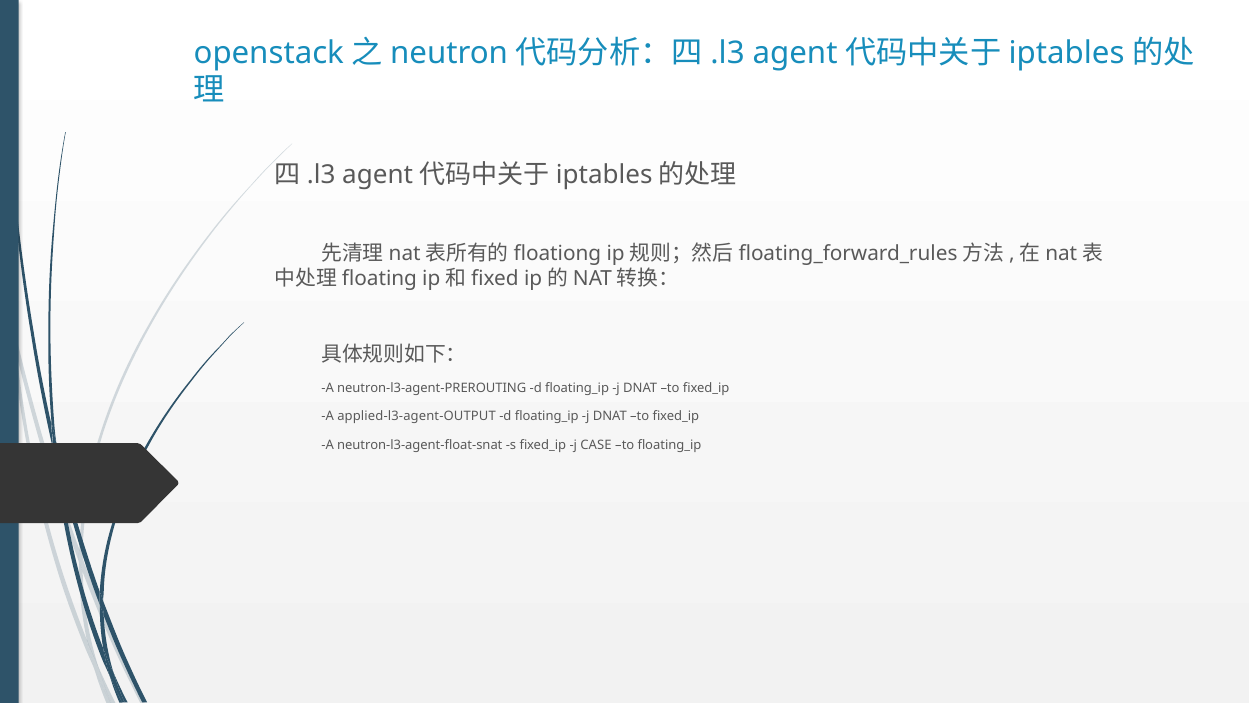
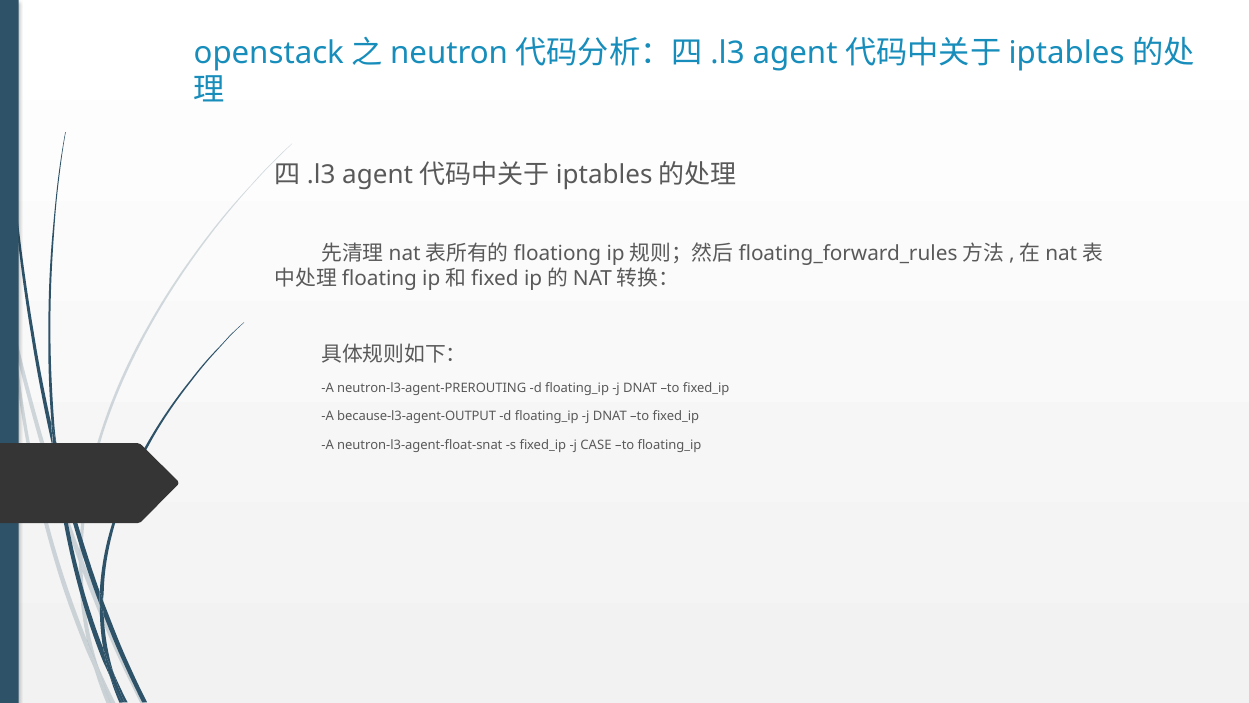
applied-l3-agent-OUTPUT: applied-l3-agent-OUTPUT -> because-l3-agent-OUTPUT
